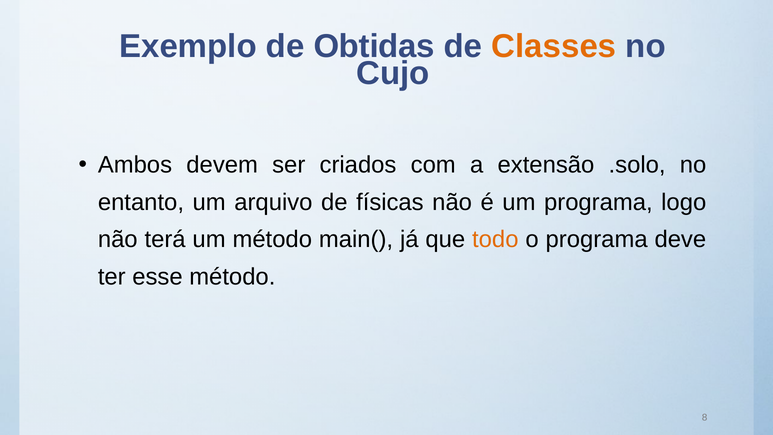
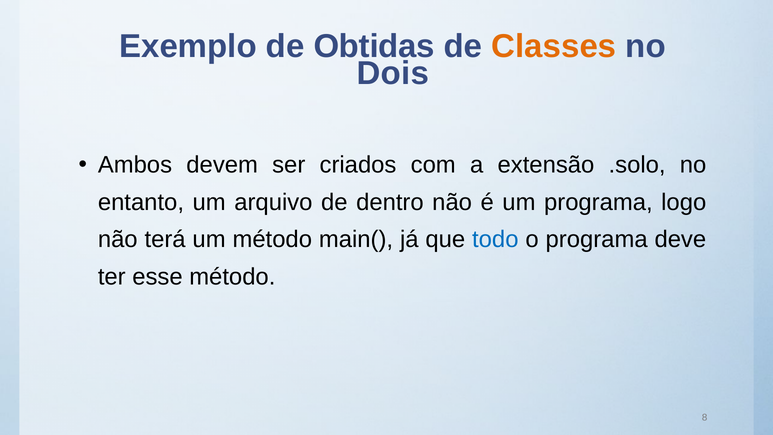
Cujo: Cujo -> Dois
físicas: físicas -> dentro
todo colour: orange -> blue
